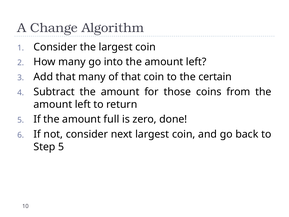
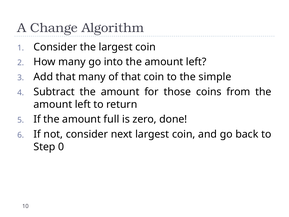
certain: certain -> simple
Step 5: 5 -> 0
